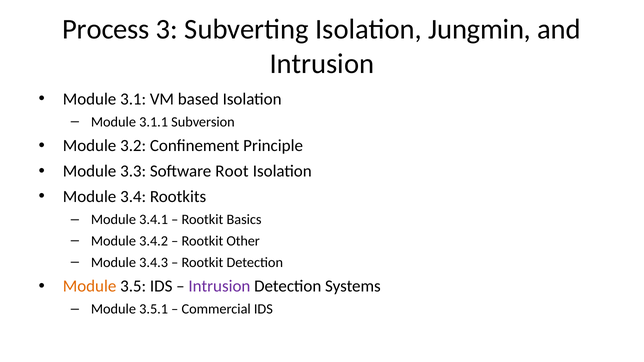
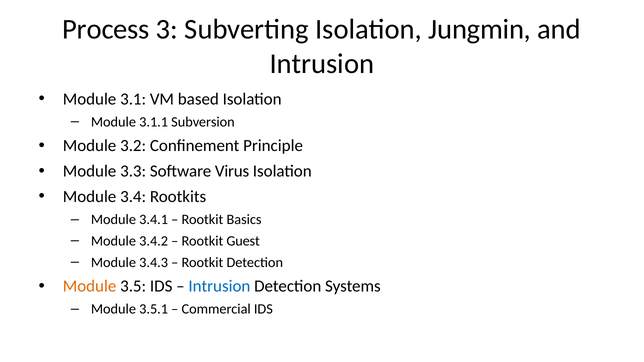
Root: Root -> Virus
Other: Other -> Guest
Intrusion at (219, 287) colour: purple -> blue
